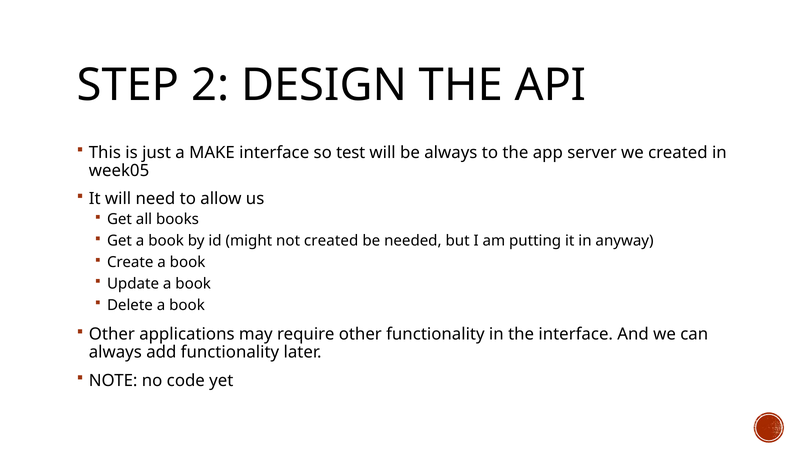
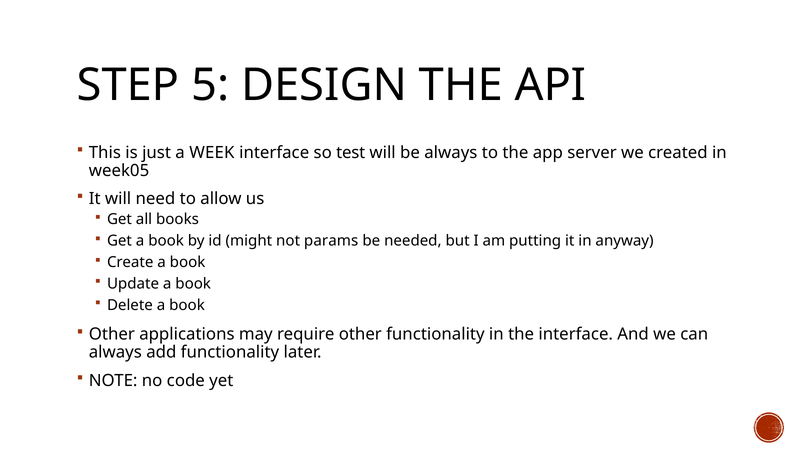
2: 2 -> 5
MAKE: MAKE -> WEEK
not created: created -> params
